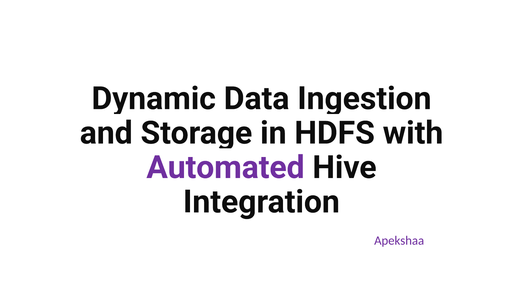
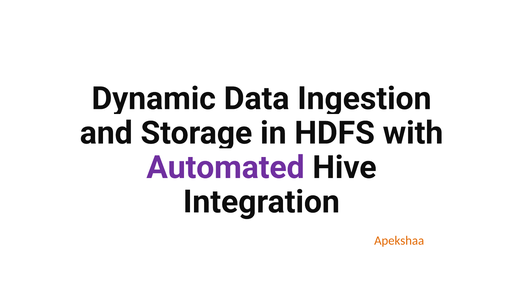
Apekshaa colour: purple -> orange
